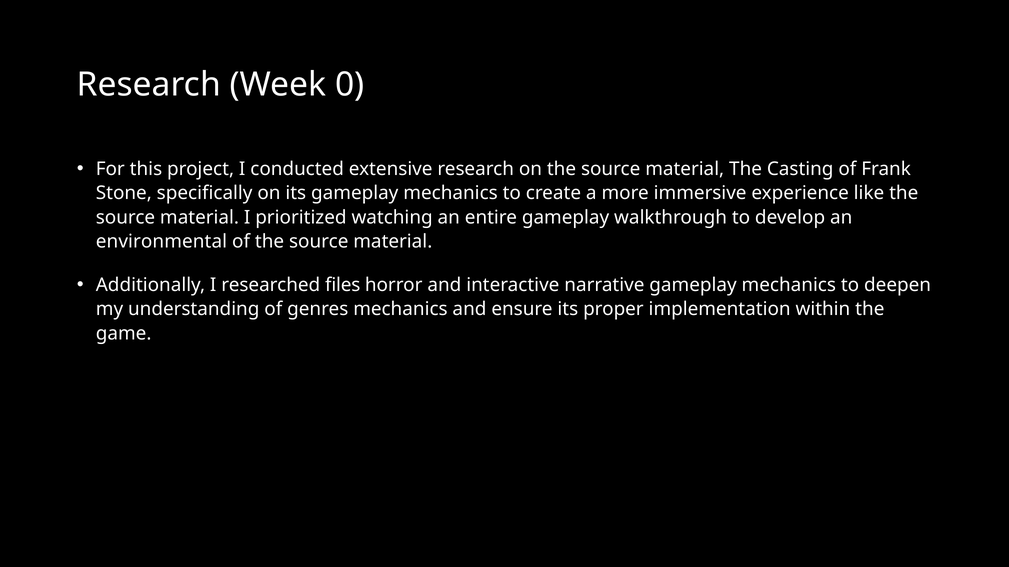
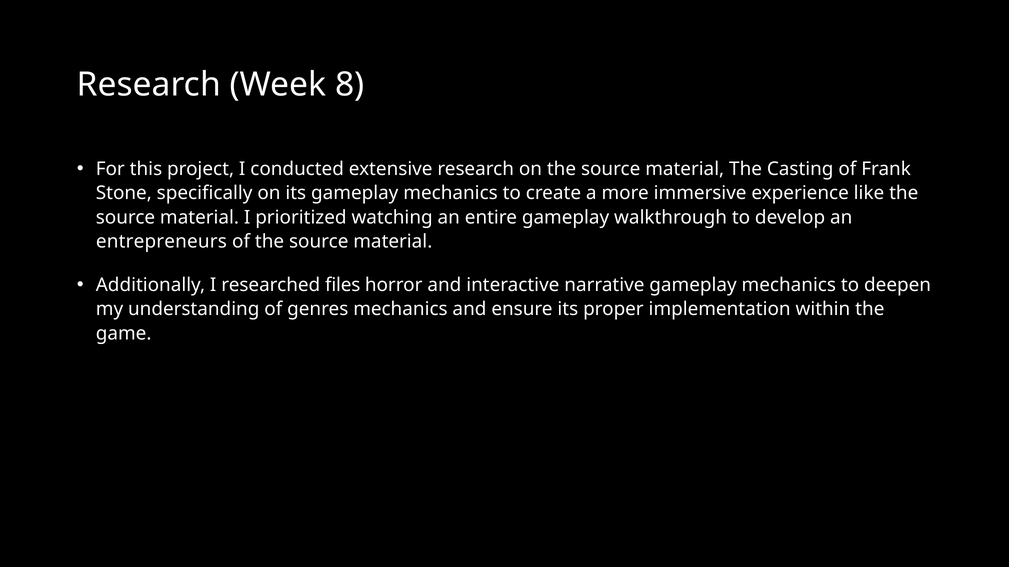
0: 0 -> 8
environmental: environmental -> entrepreneurs
